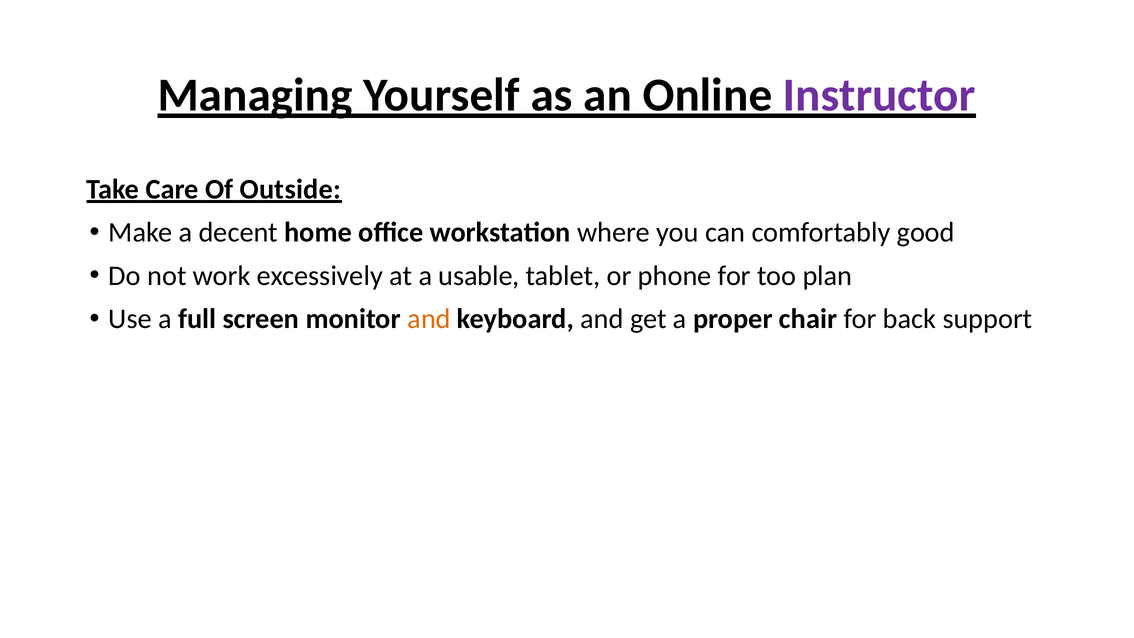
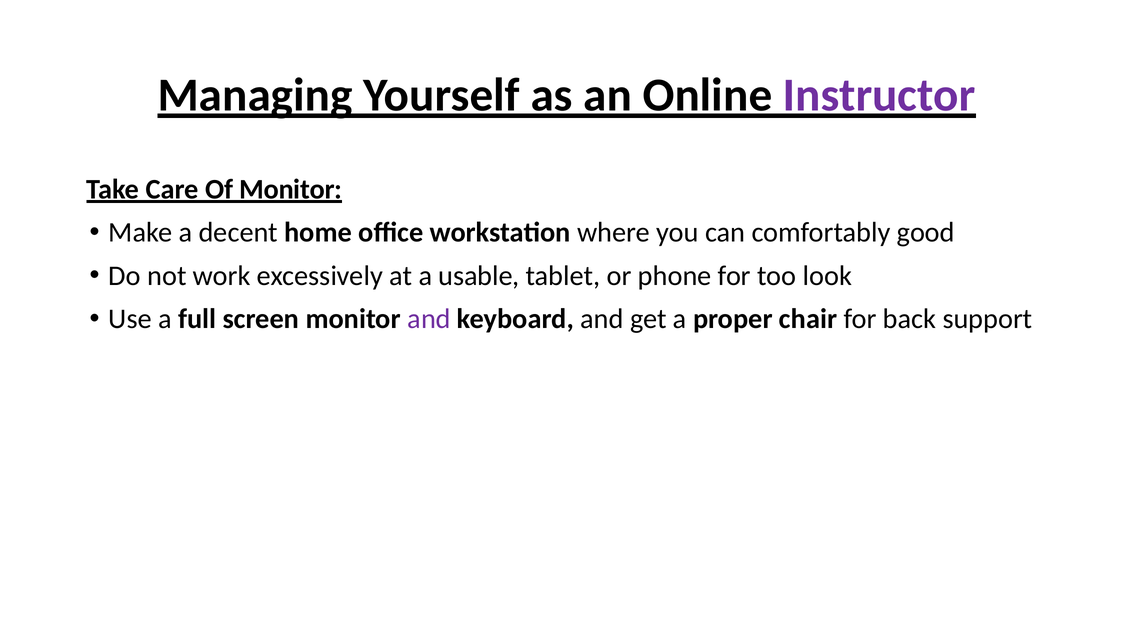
Of Outside: Outside -> Monitor
plan: plan -> look
and at (429, 319) colour: orange -> purple
